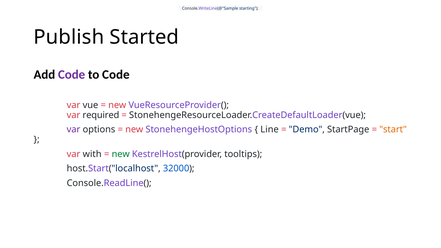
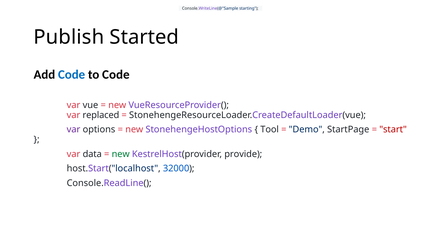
Code at (72, 75) colour: purple -> blue
required: required -> replaced
Line: Line -> Tool
start colour: orange -> red
with: with -> data
tooltips: tooltips -> provide
